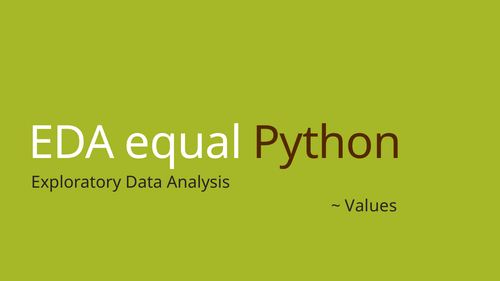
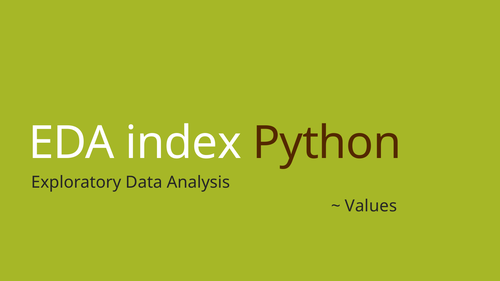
equal: equal -> index
